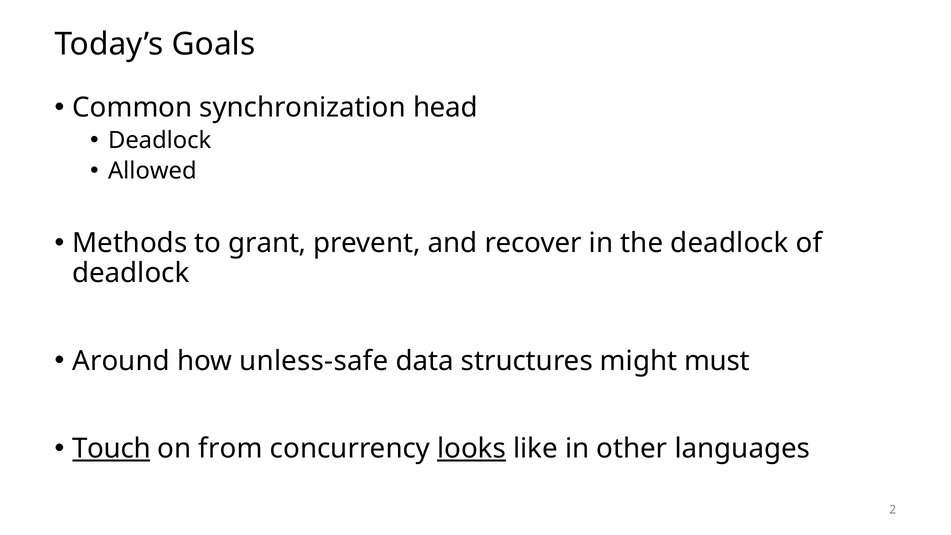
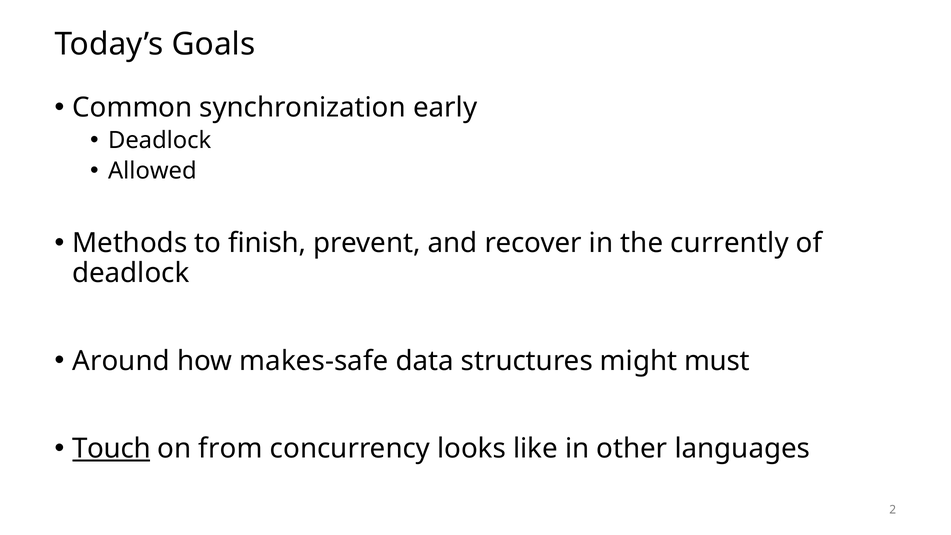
head: head -> early
grant: grant -> finish
the deadlock: deadlock -> currently
unless-safe: unless-safe -> makes-safe
looks underline: present -> none
